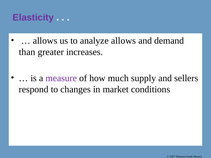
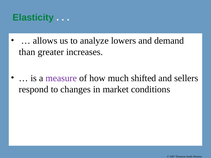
Elasticity colour: purple -> green
analyze allows: allows -> lowers
supply: supply -> shifted
